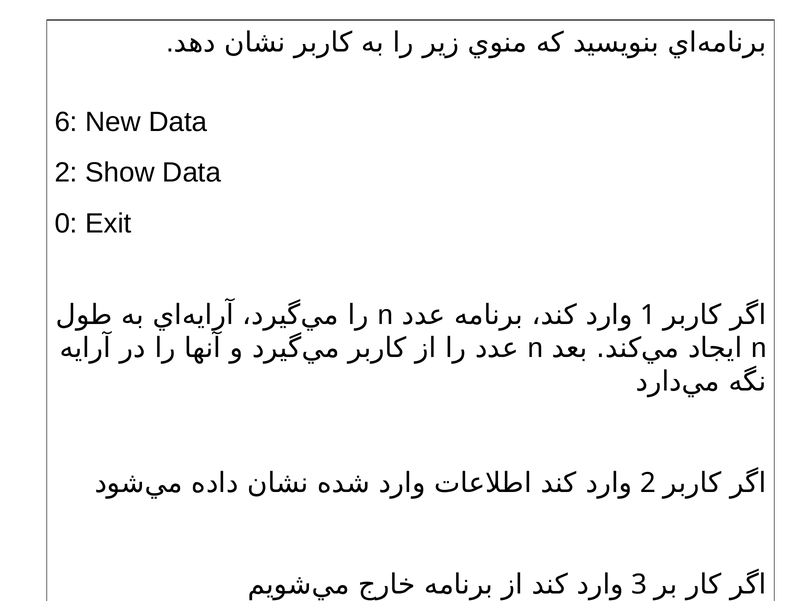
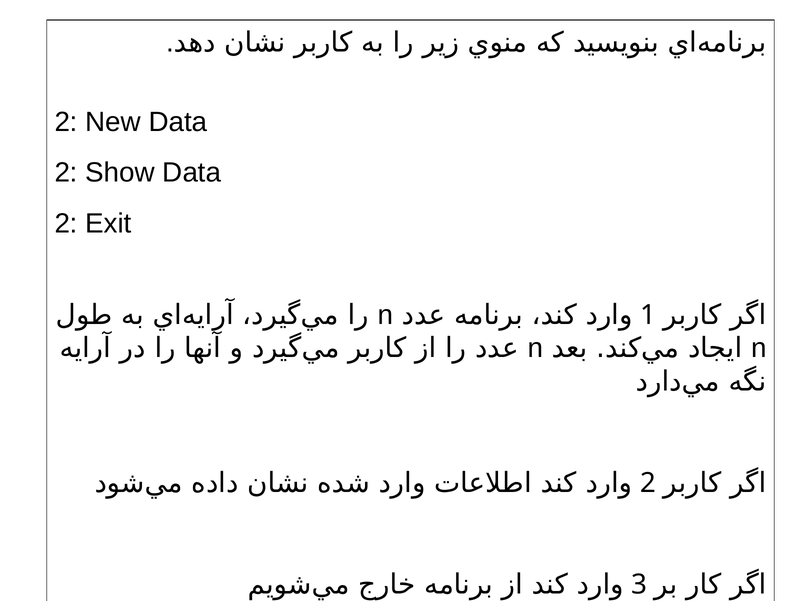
6 at (66, 122): 6 -> 2
0 at (66, 223): 0 -> 2
